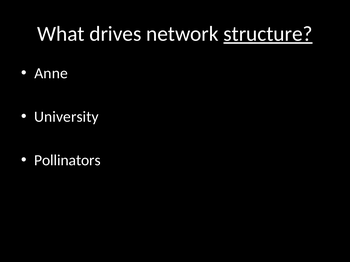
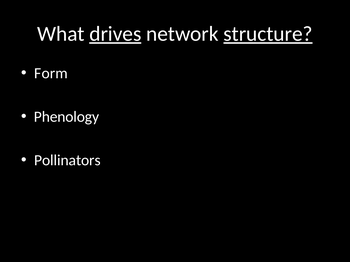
drives underline: none -> present
Anne: Anne -> Form
University: University -> Phenology
